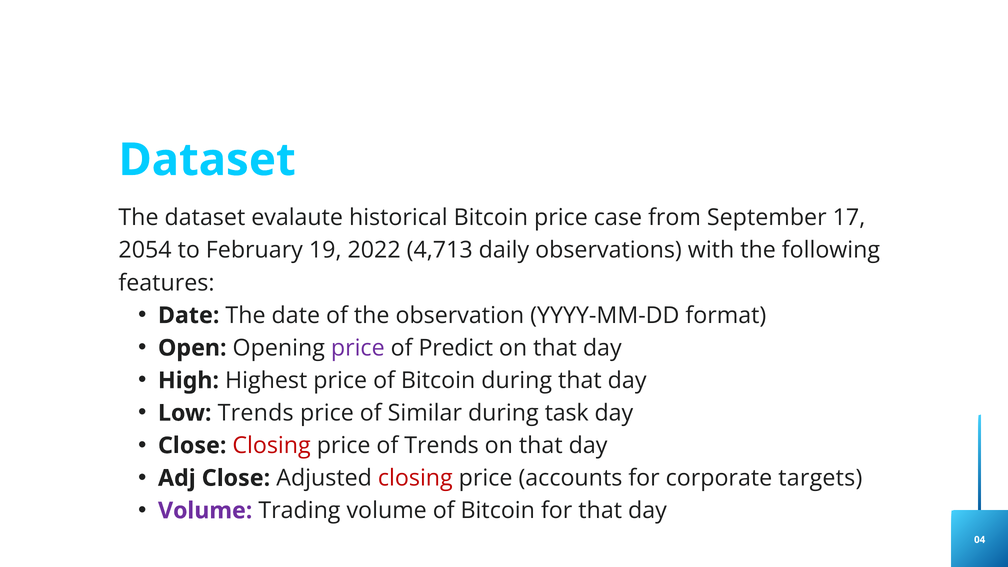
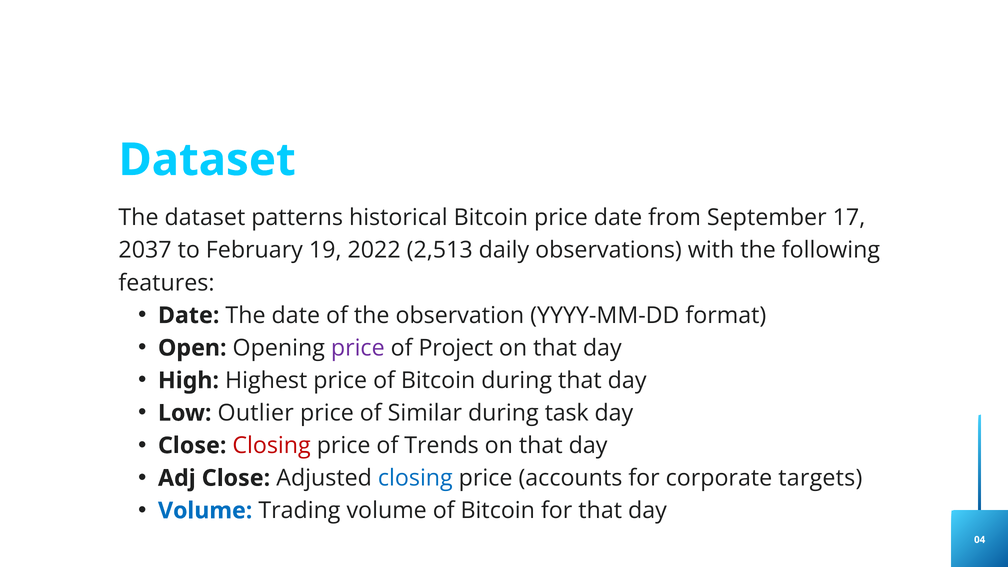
evalaute: evalaute -> patterns
price case: case -> date
2054: 2054 -> 2037
4,713: 4,713 -> 2,513
Predict: Predict -> Project
Low Trends: Trends -> Outlier
closing at (415, 478) colour: red -> blue
Volume at (205, 511) colour: purple -> blue
